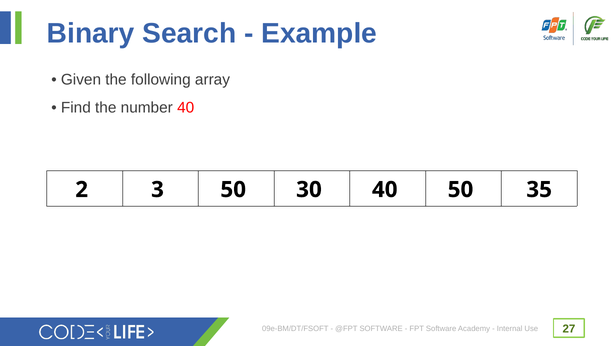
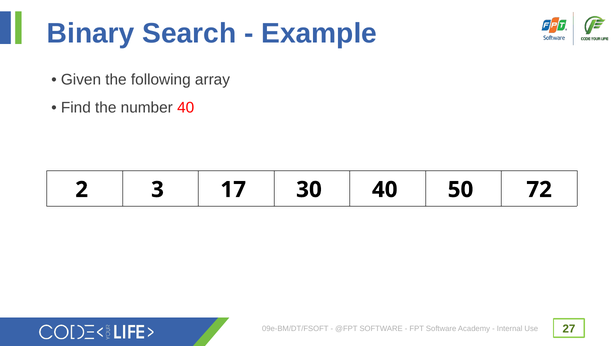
3 50: 50 -> 17
35: 35 -> 72
